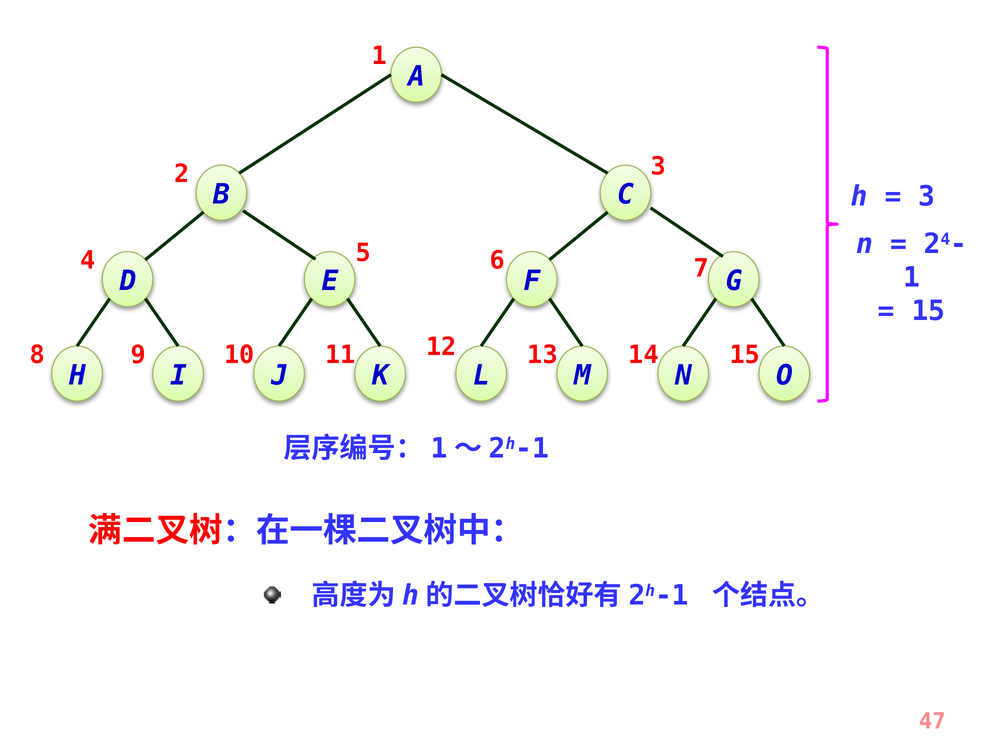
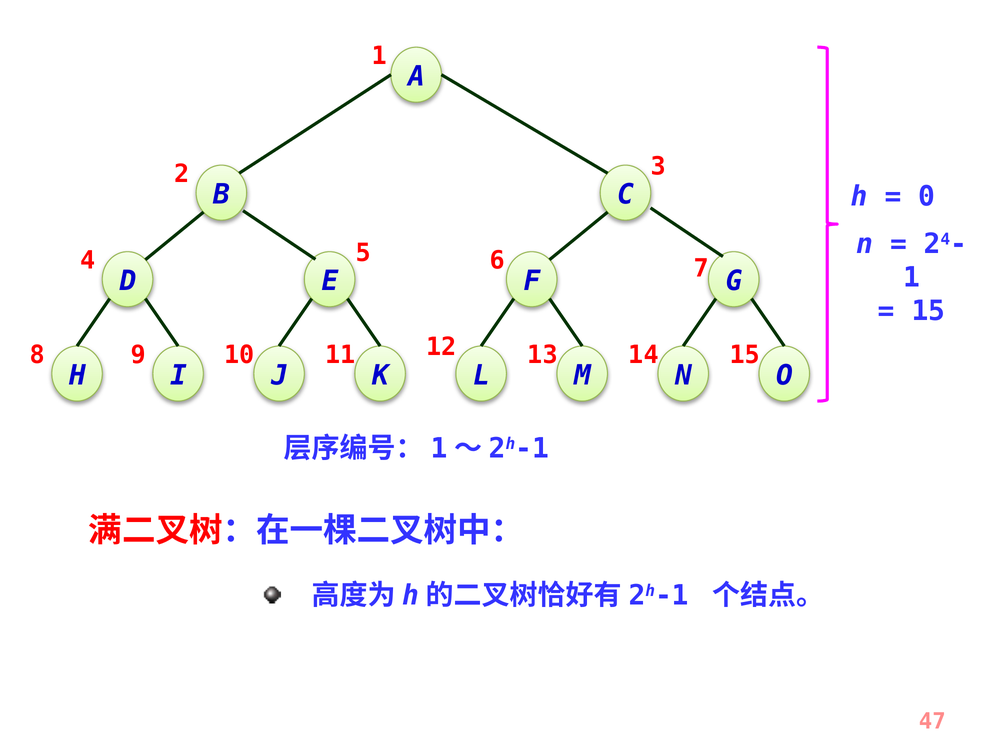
3 at (927, 197): 3 -> 0
